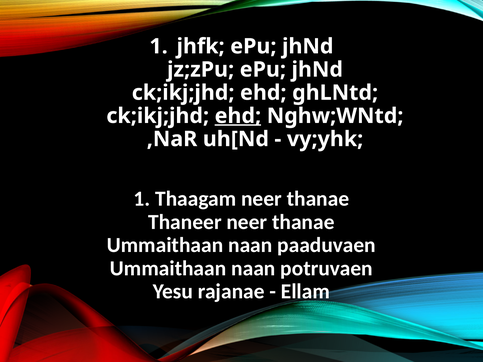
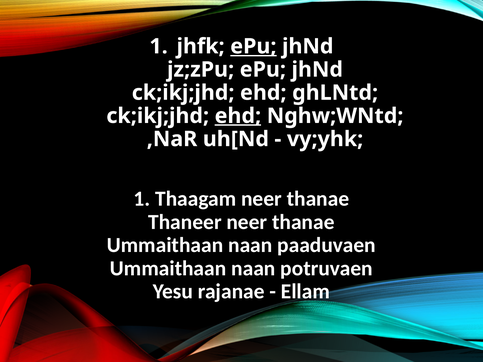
ePu at (253, 46) underline: none -> present
